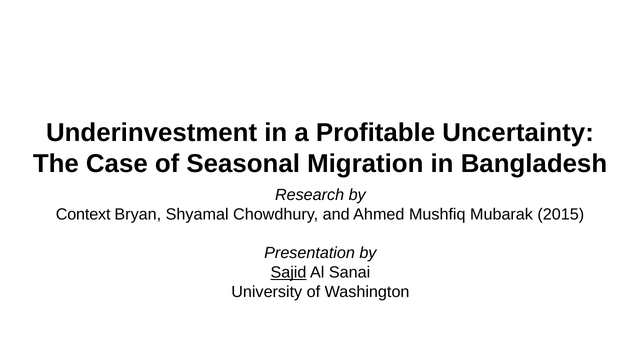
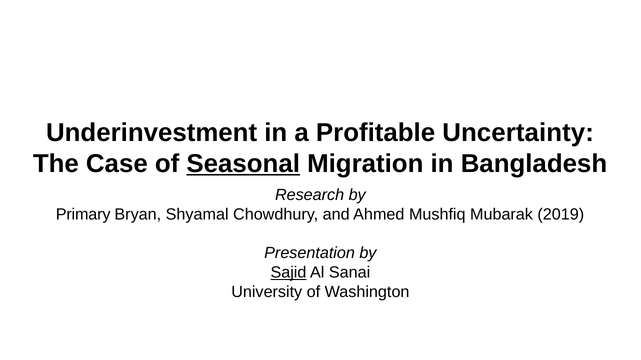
Seasonal underline: none -> present
Context: Context -> Primary
2015: 2015 -> 2019
